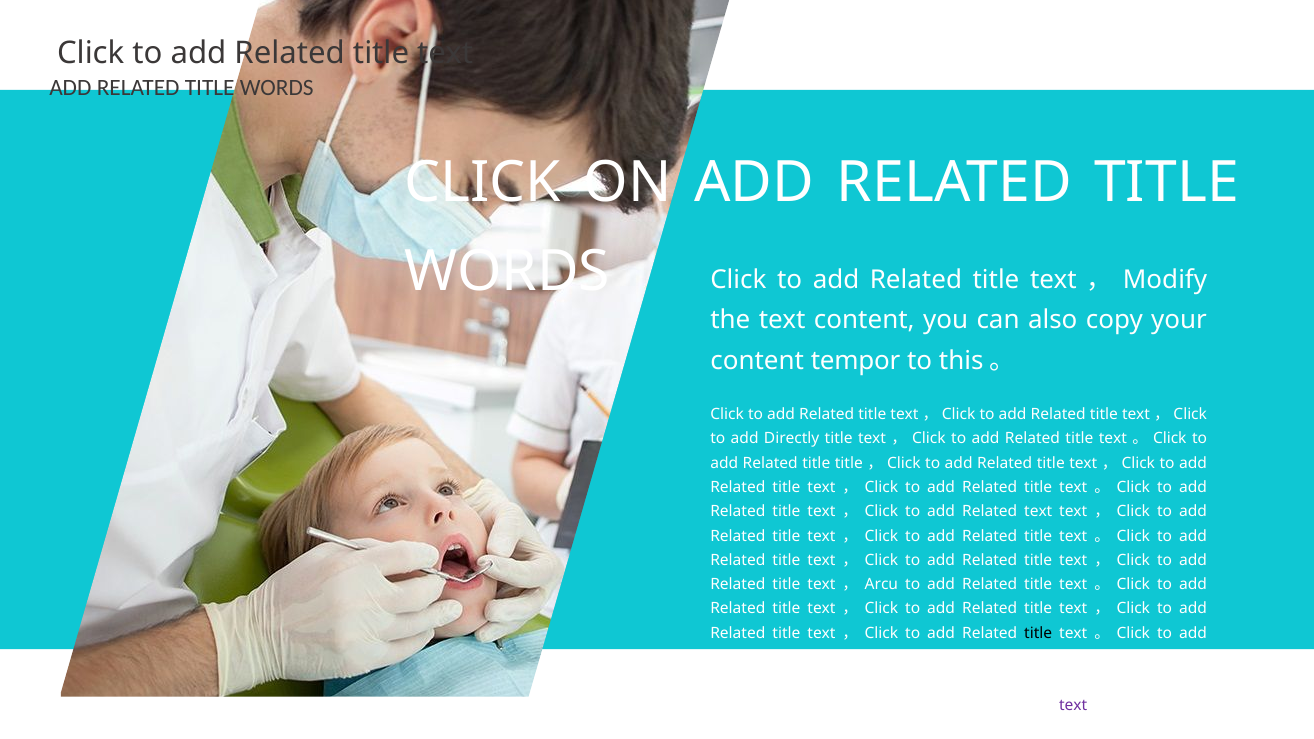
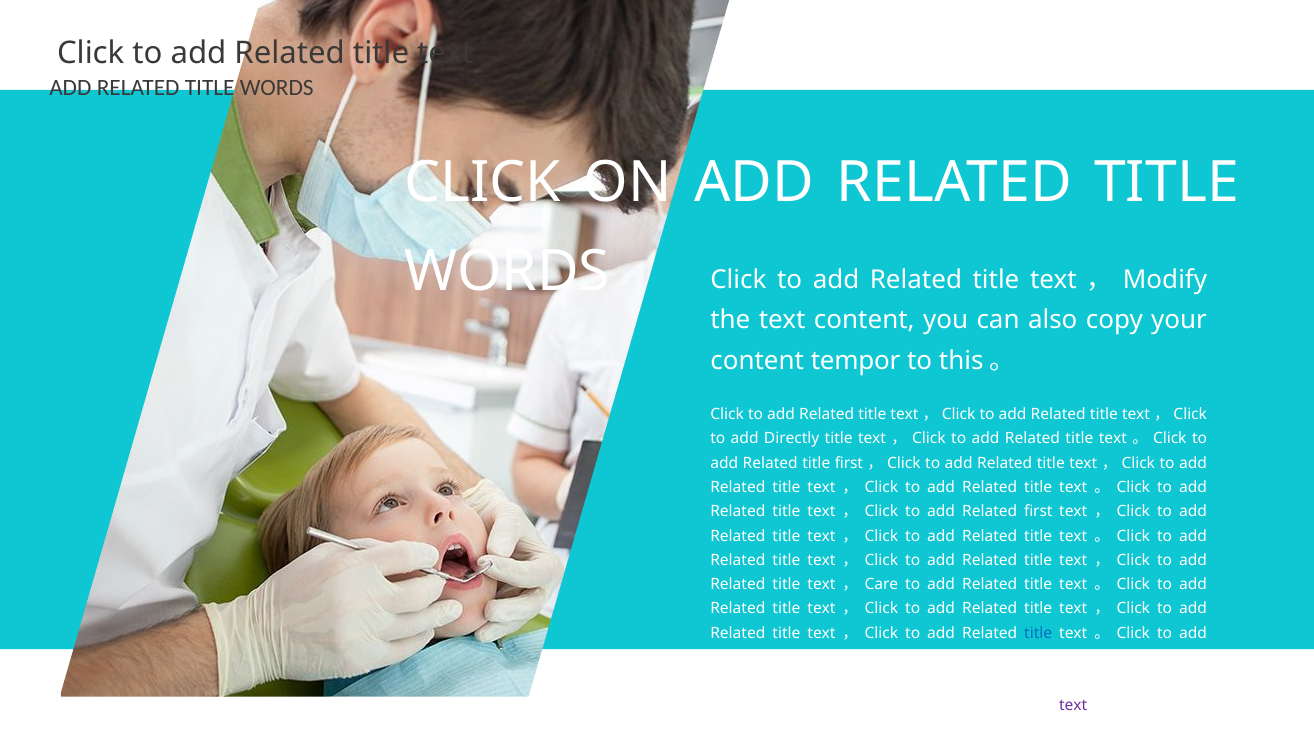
title title: title -> first
Related text: text -> first
Arcu: Arcu -> Care
title at (1038, 633) colour: black -> blue
